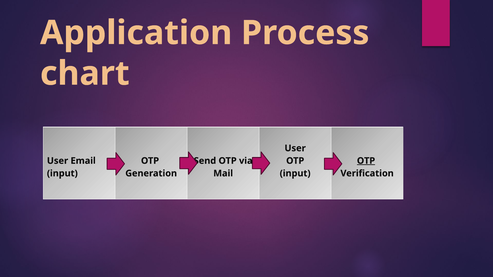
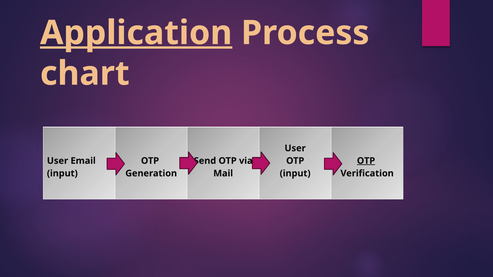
Application underline: none -> present
